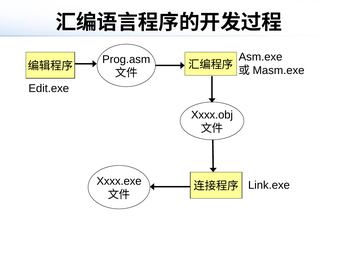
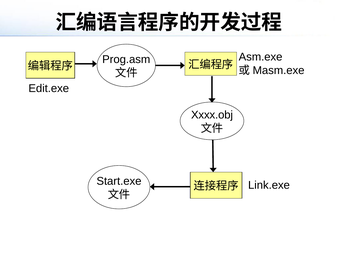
Xxxx.exe: Xxxx.exe -> Start.exe
